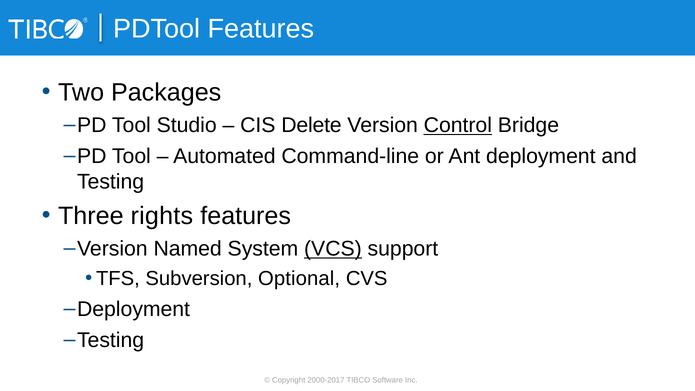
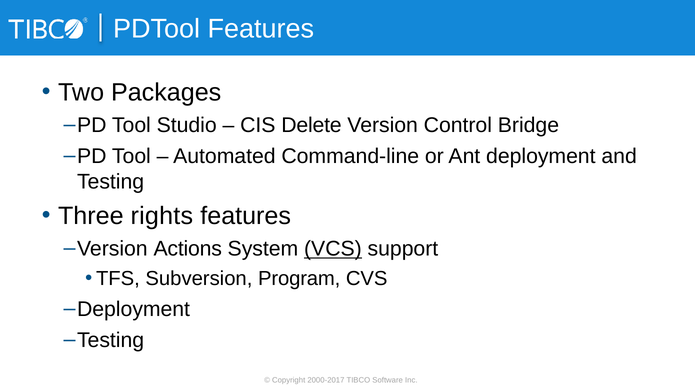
Control underline: present -> none
Named: Named -> Actions
Optional: Optional -> Program
